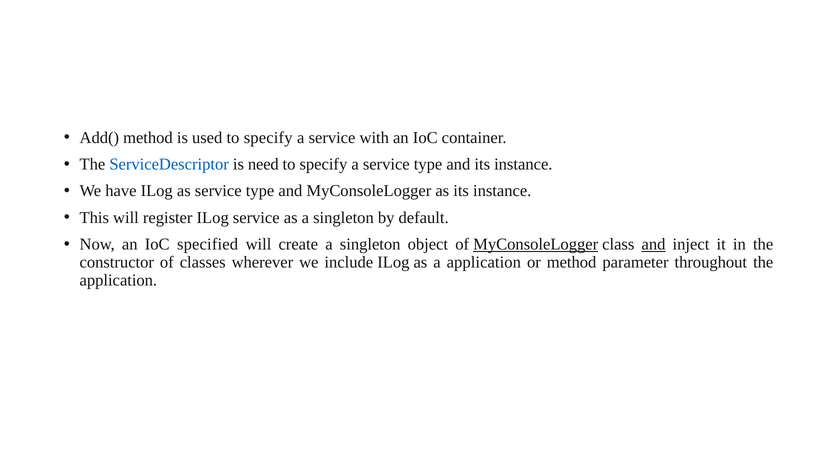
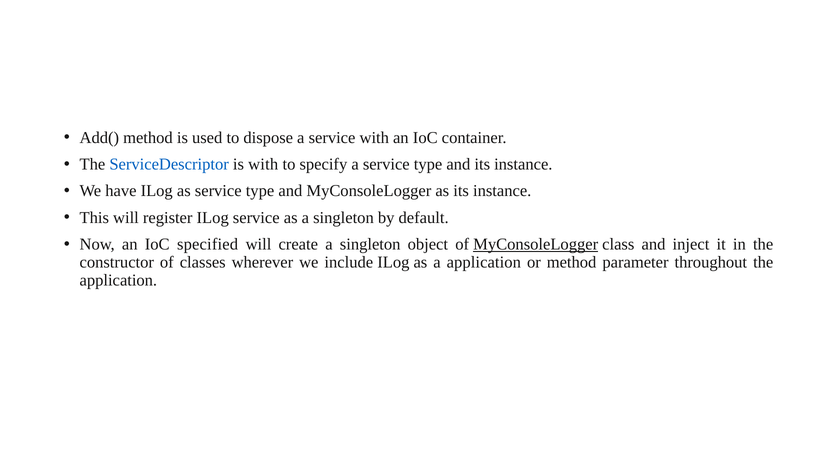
used to specify: specify -> dispose
is need: need -> with
and at (654, 244) underline: present -> none
